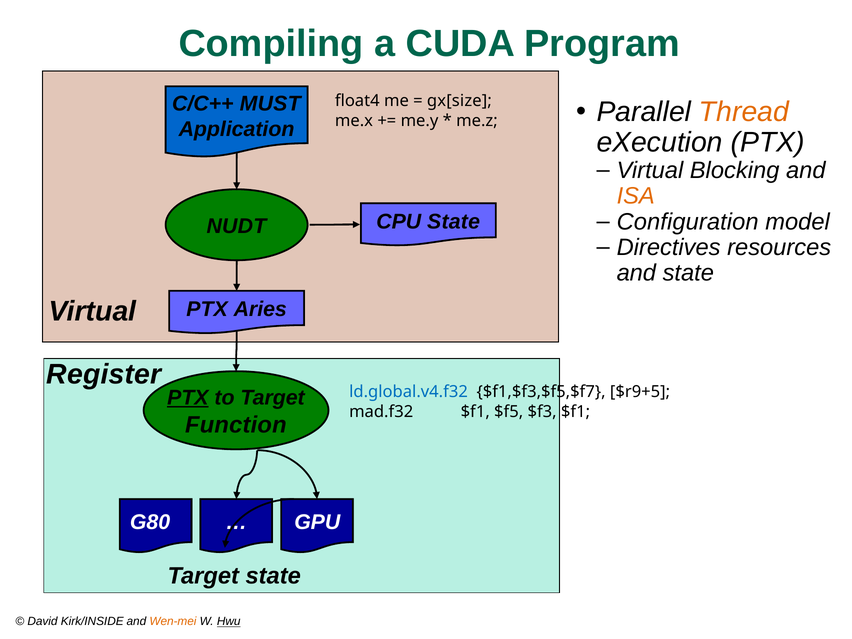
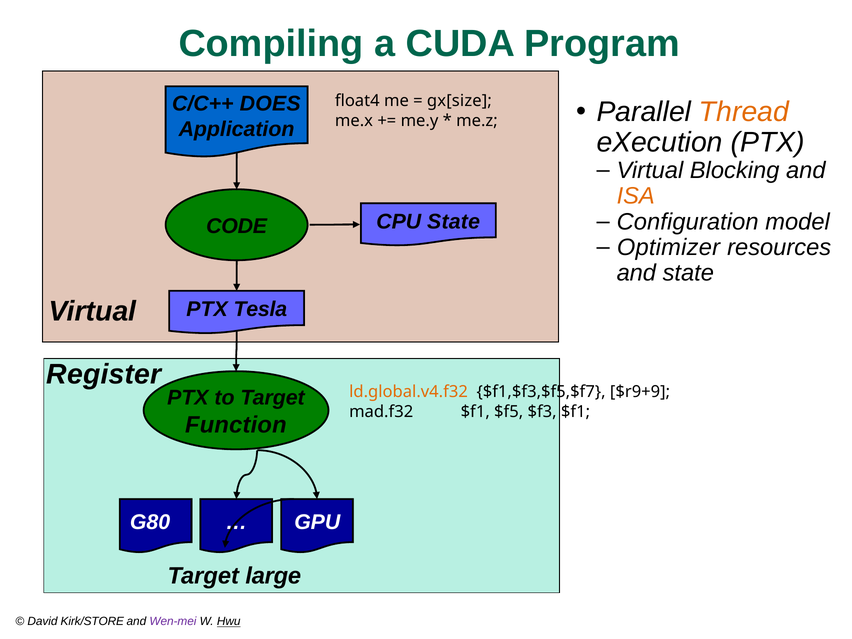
MUST: MUST -> DOES
NUDT: NUDT -> CODE
Directives: Directives -> Optimizer
Aries: Aries -> Tesla
ld.global.v4.f32 colour: blue -> orange
$r9+5: $r9+5 -> $r9+9
PTX at (188, 398) underline: present -> none
Target state: state -> large
Kirk/INSIDE: Kirk/INSIDE -> Kirk/STORE
Wen-mei colour: orange -> purple
